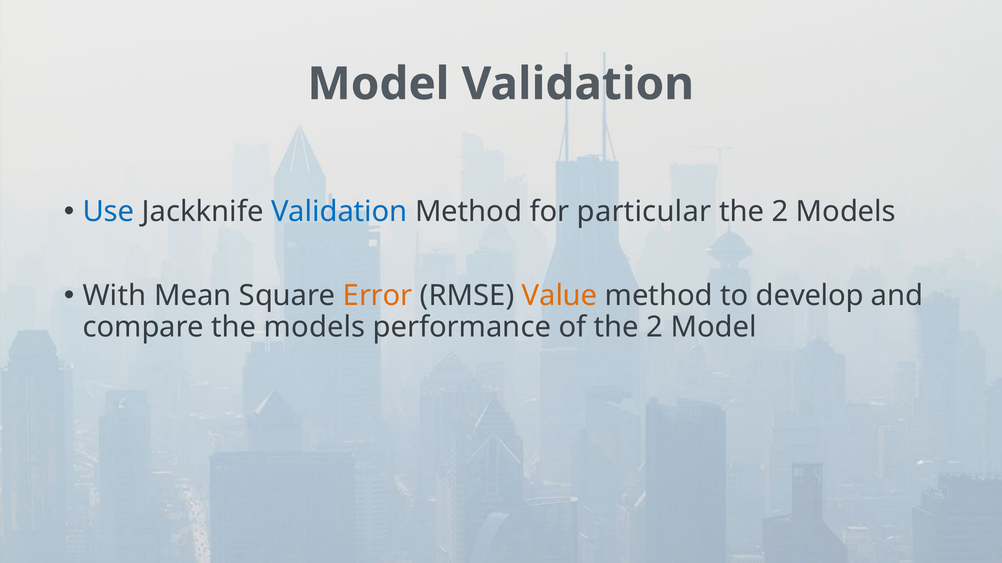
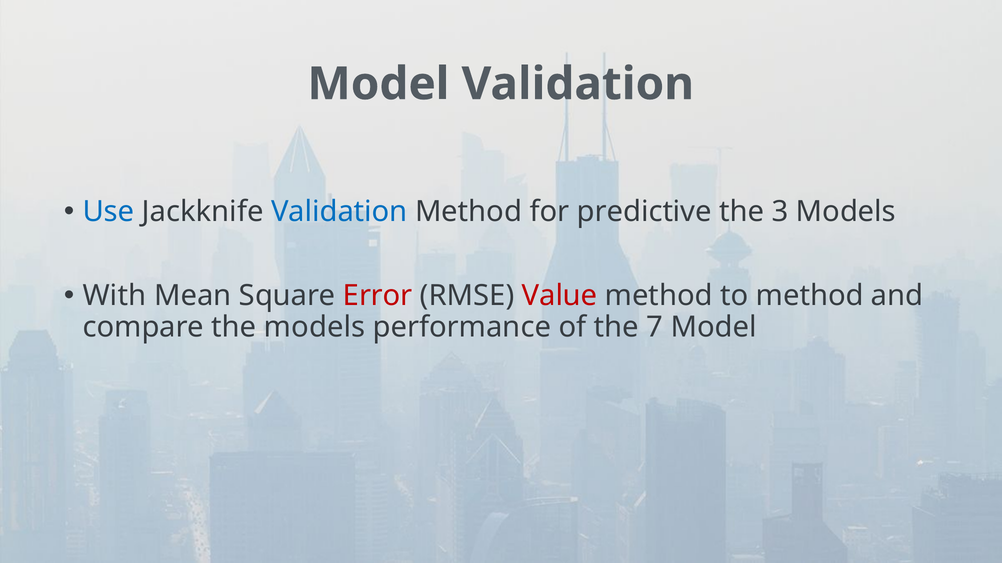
particular: particular -> predictive
2 at (780, 212): 2 -> 3
Error colour: orange -> red
Value colour: orange -> red
to develop: develop -> method
of the 2: 2 -> 7
